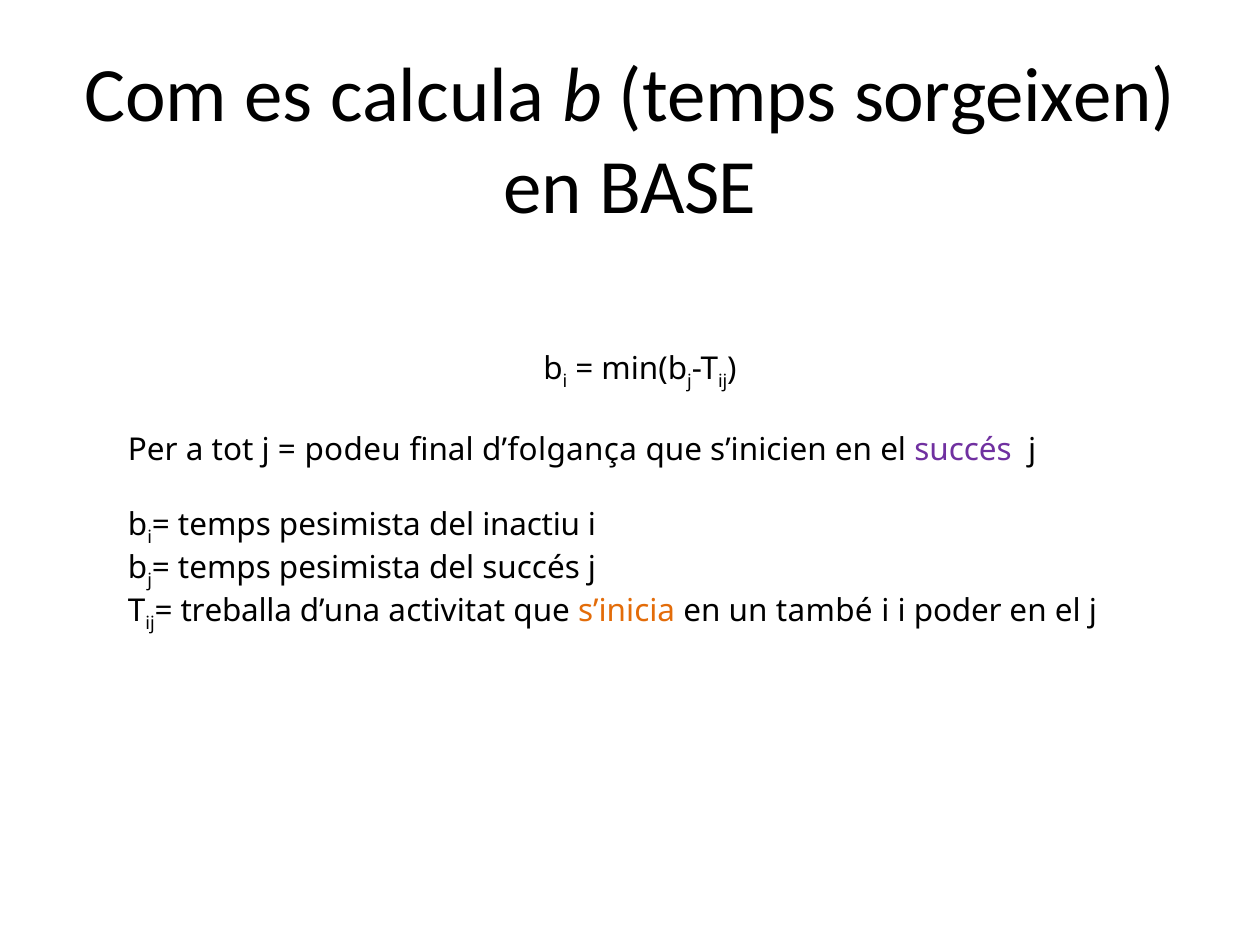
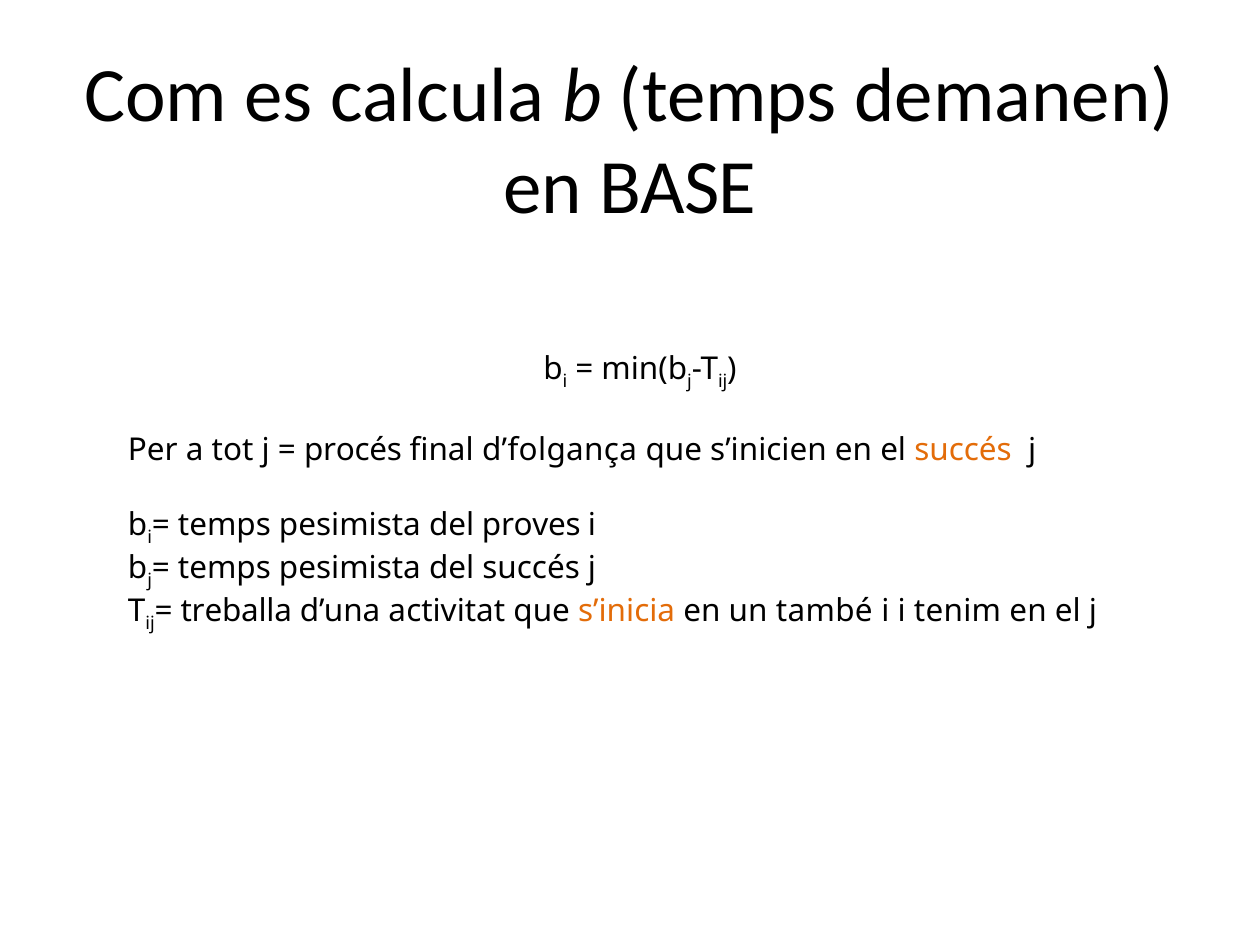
sorgeixen: sorgeixen -> demanen
podeu: podeu -> procés
succés at (963, 450) colour: purple -> orange
inactiu: inactiu -> proves
poder: poder -> tenim
